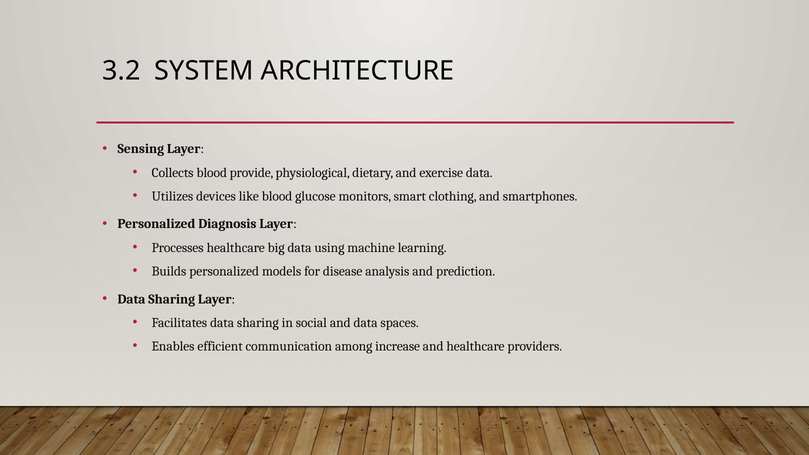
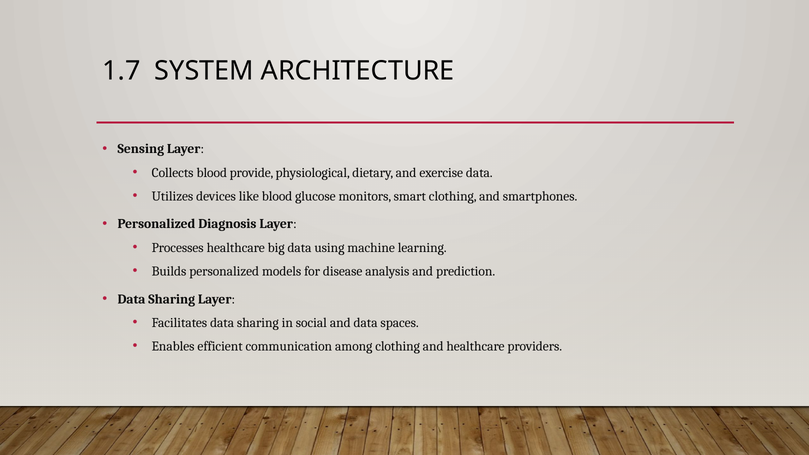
3.2: 3.2 -> 1.7
among increase: increase -> clothing
